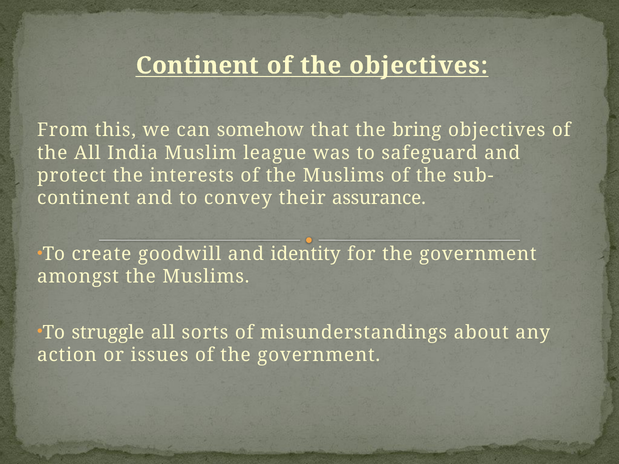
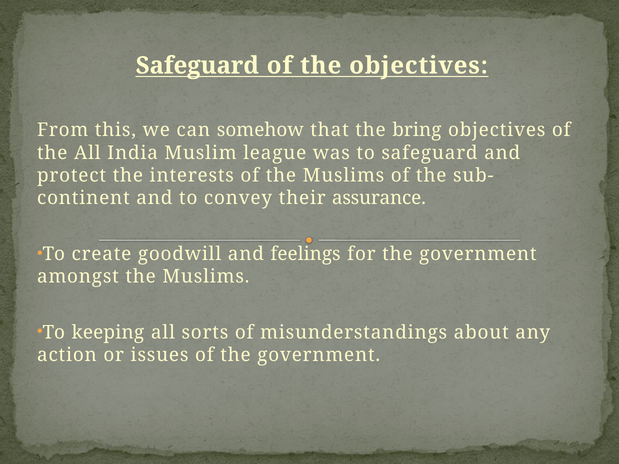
Continent at (197, 66): Continent -> Safeguard
identity: identity -> feelings
struggle: struggle -> keeping
